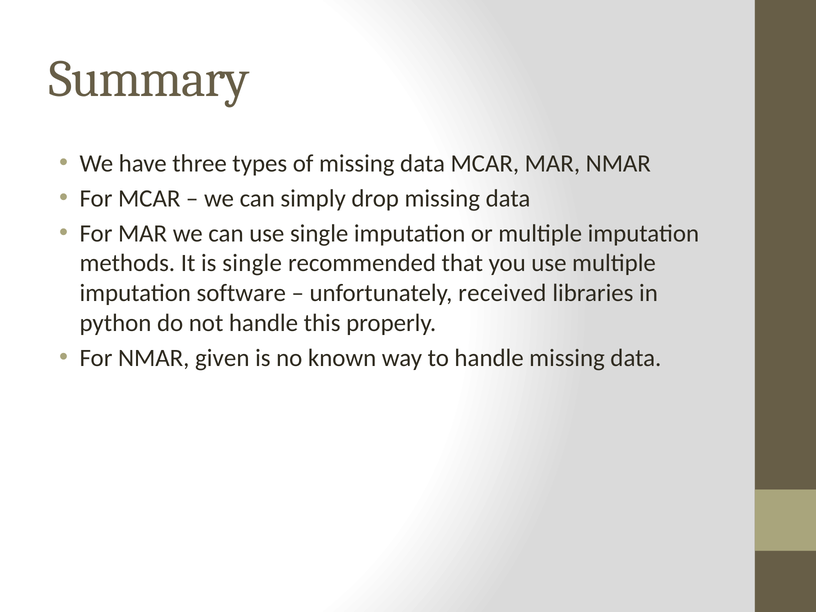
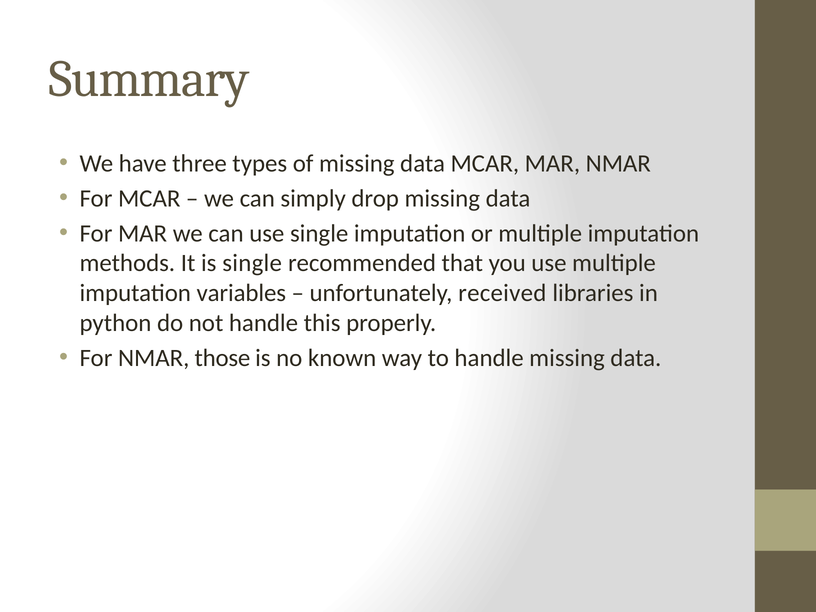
software: software -> variables
given: given -> those
